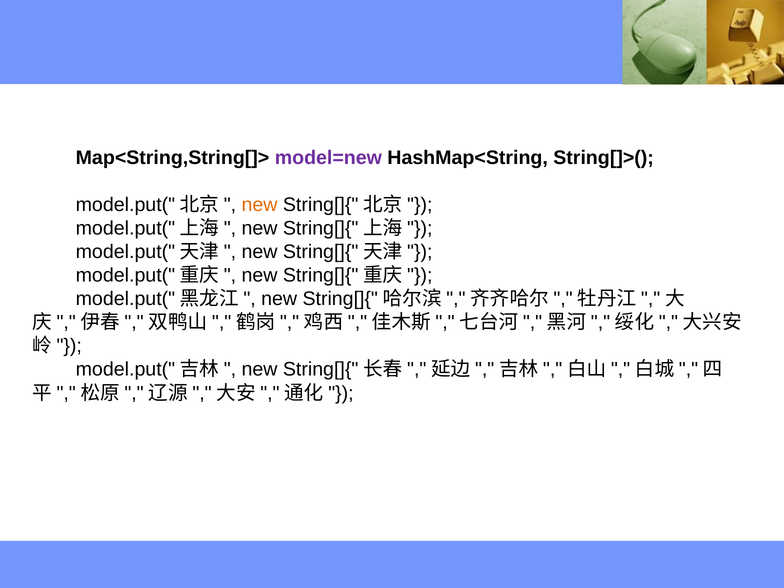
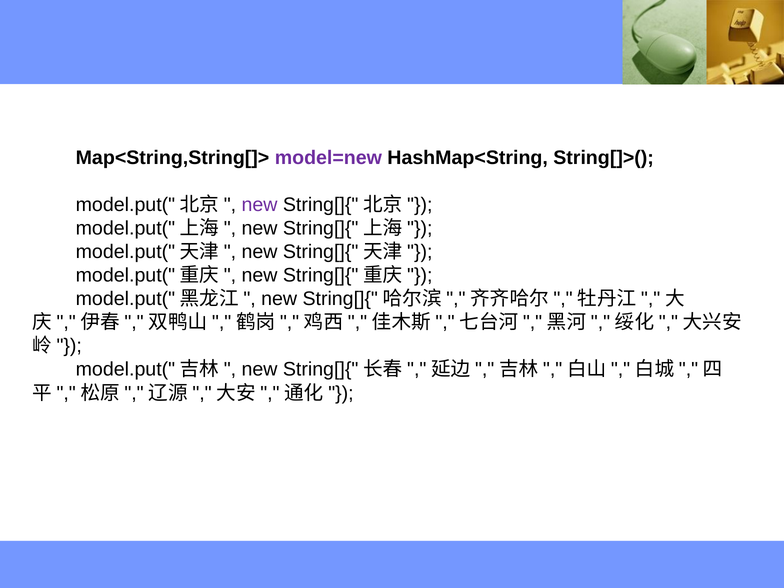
new at (260, 205) colour: orange -> purple
